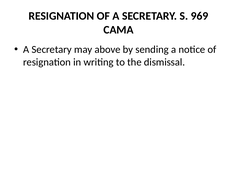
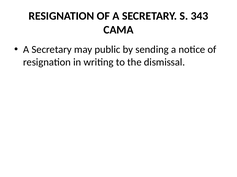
969: 969 -> 343
above: above -> public
